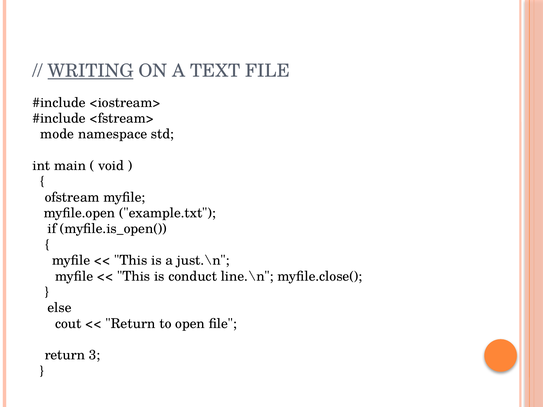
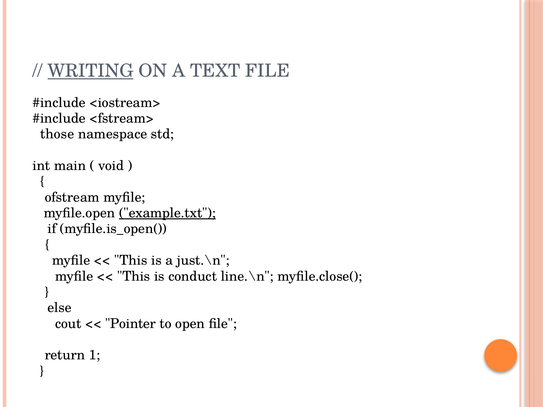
mode: mode -> those
example.txt underline: none -> present
Return at (130, 324): Return -> Pointer
3: 3 -> 1
